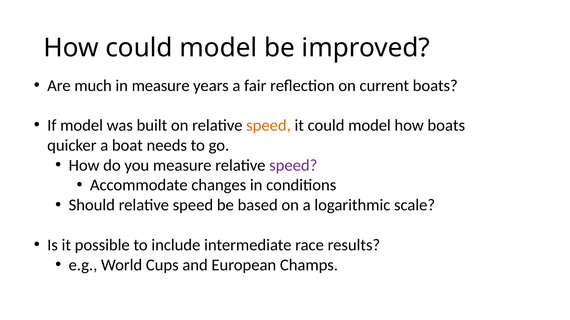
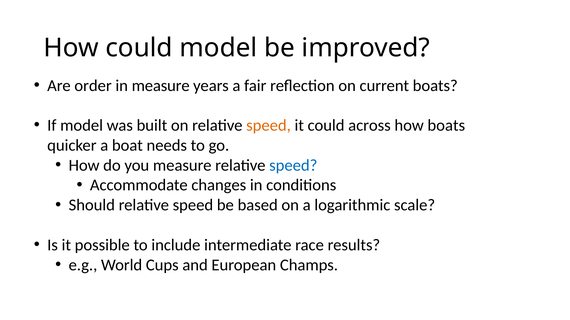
much: much -> order
it could model: model -> across
speed at (293, 166) colour: purple -> blue
